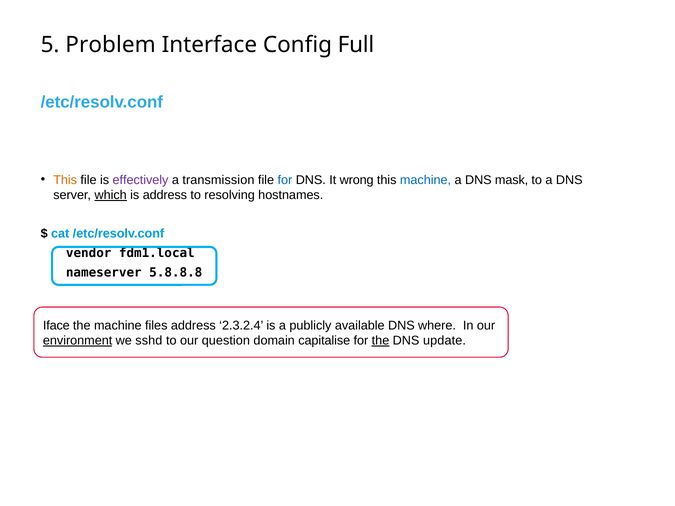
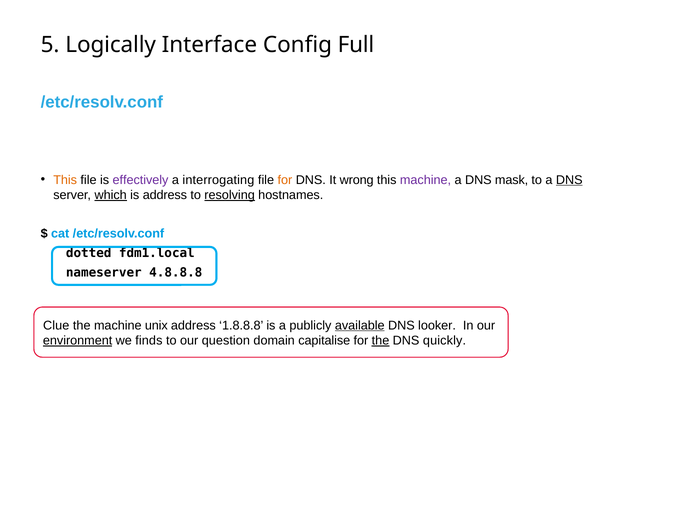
Problem: Problem -> Logically
transmission: transmission -> interrogating
for at (285, 180) colour: blue -> orange
machine at (426, 180) colour: blue -> purple
DNS at (569, 180) underline: none -> present
resolving underline: none -> present
vendor: vendor -> dotted
5.8.8.8: 5.8.8.8 -> 4.8.8.8
Iface: Iface -> Clue
files: files -> unix
2.3.2.4: 2.3.2.4 -> 1.8.8.8
available underline: none -> present
where: where -> looker
sshd: sshd -> finds
update: update -> quickly
